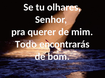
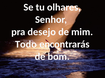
querer: querer -> desejo
